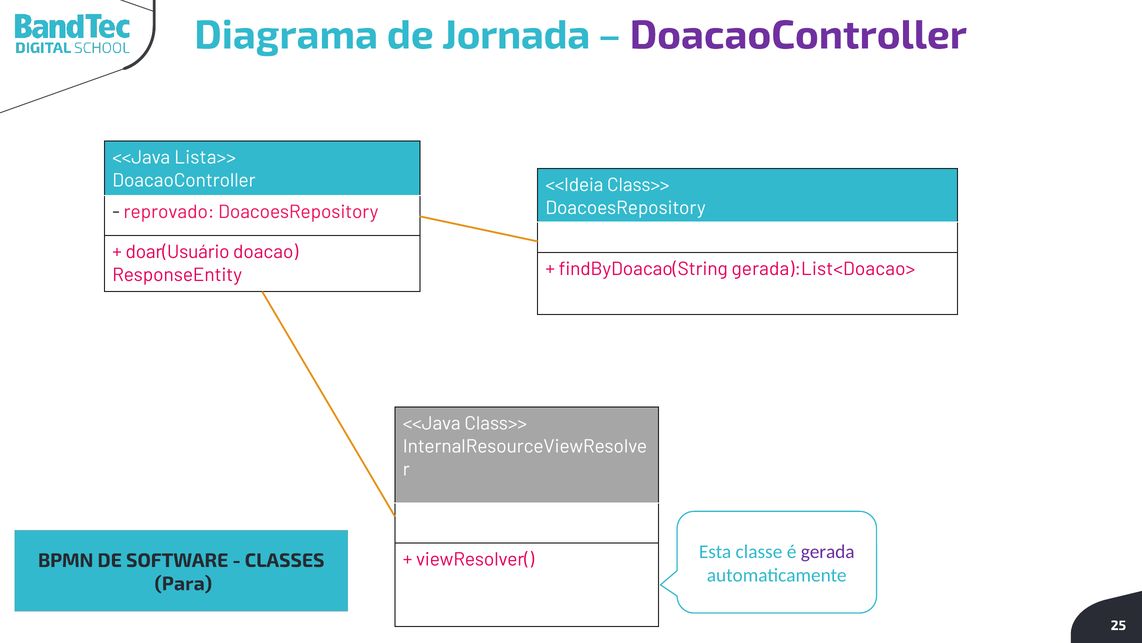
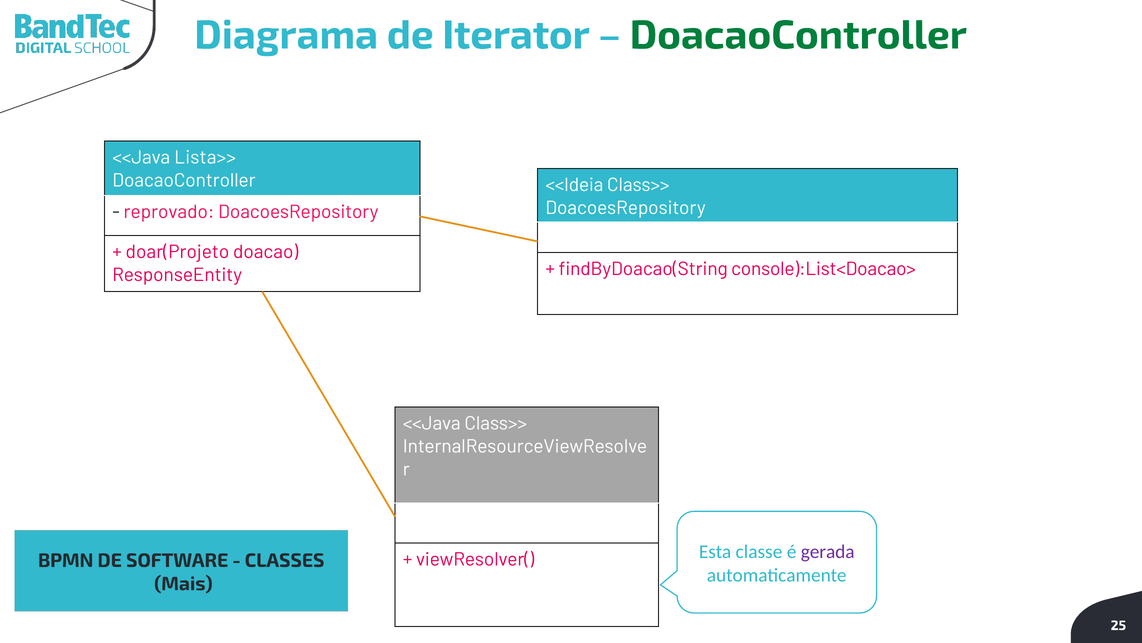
Jornada: Jornada -> Iterator
DoacaoController at (798, 35) colour: purple -> green
doar(Usuário: doar(Usuário -> doar(Projeto
gerada):List<Doacao>: gerada):List<Doacao> -> console):List<Doacao>
Para: Para -> Mais
